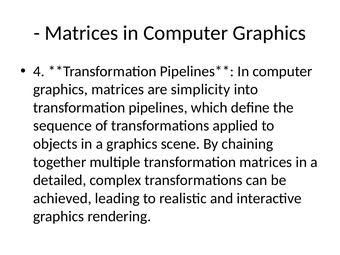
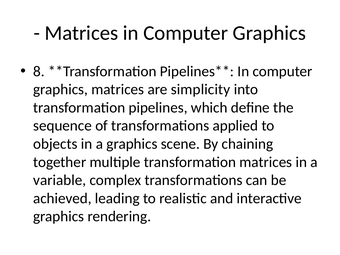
4: 4 -> 8
detailed: detailed -> variable
